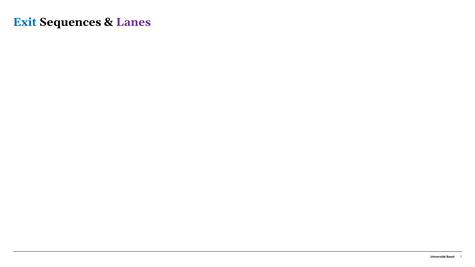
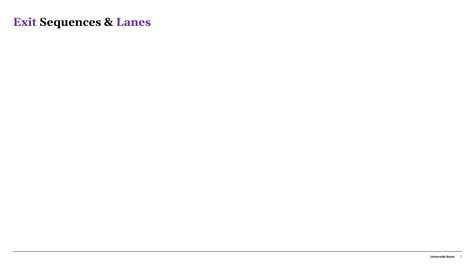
Exit colour: blue -> purple
